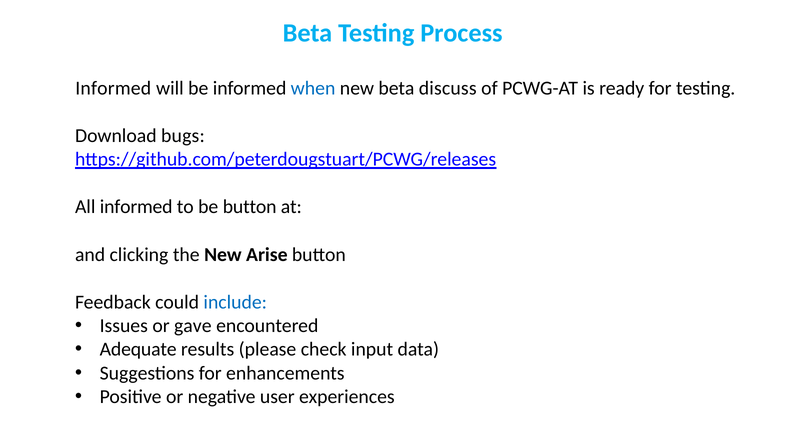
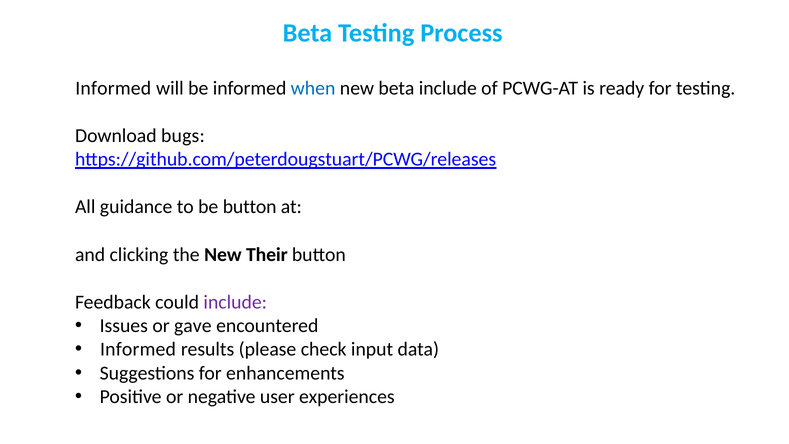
beta discuss: discuss -> include
All informed: informed -> guidance
Arise: Arise -> Their
include at (235, 302) colour: blue -> purple
Adequate at (138, 349): Adequate -> Informed
